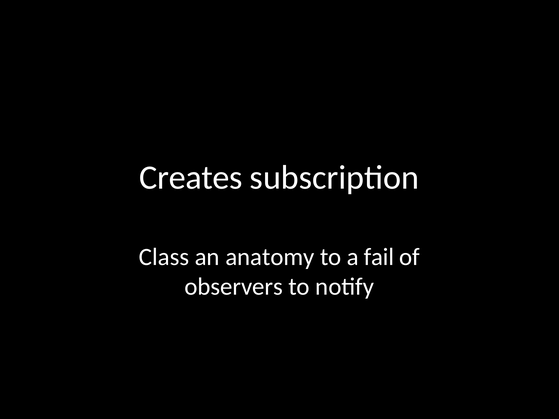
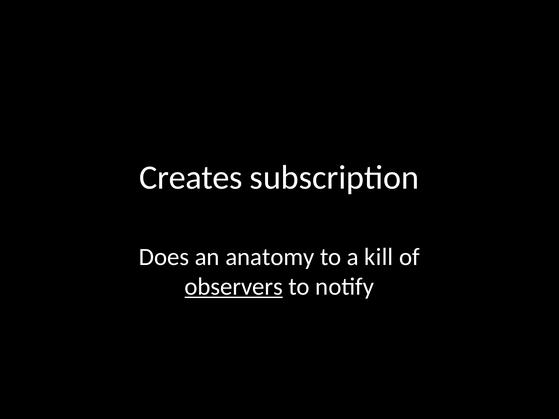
Class: Class -> Does
fail: fail -> kill
observers underline: none -> present
